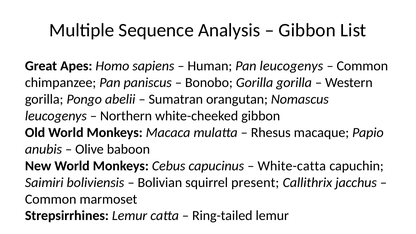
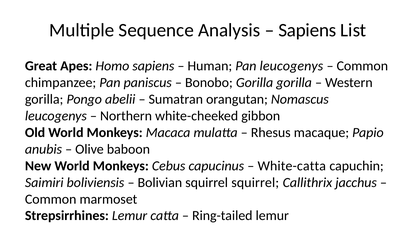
Gibbon at (307, 30): Gibbon -> Sapiens
squirrel present: present -> squirrel
